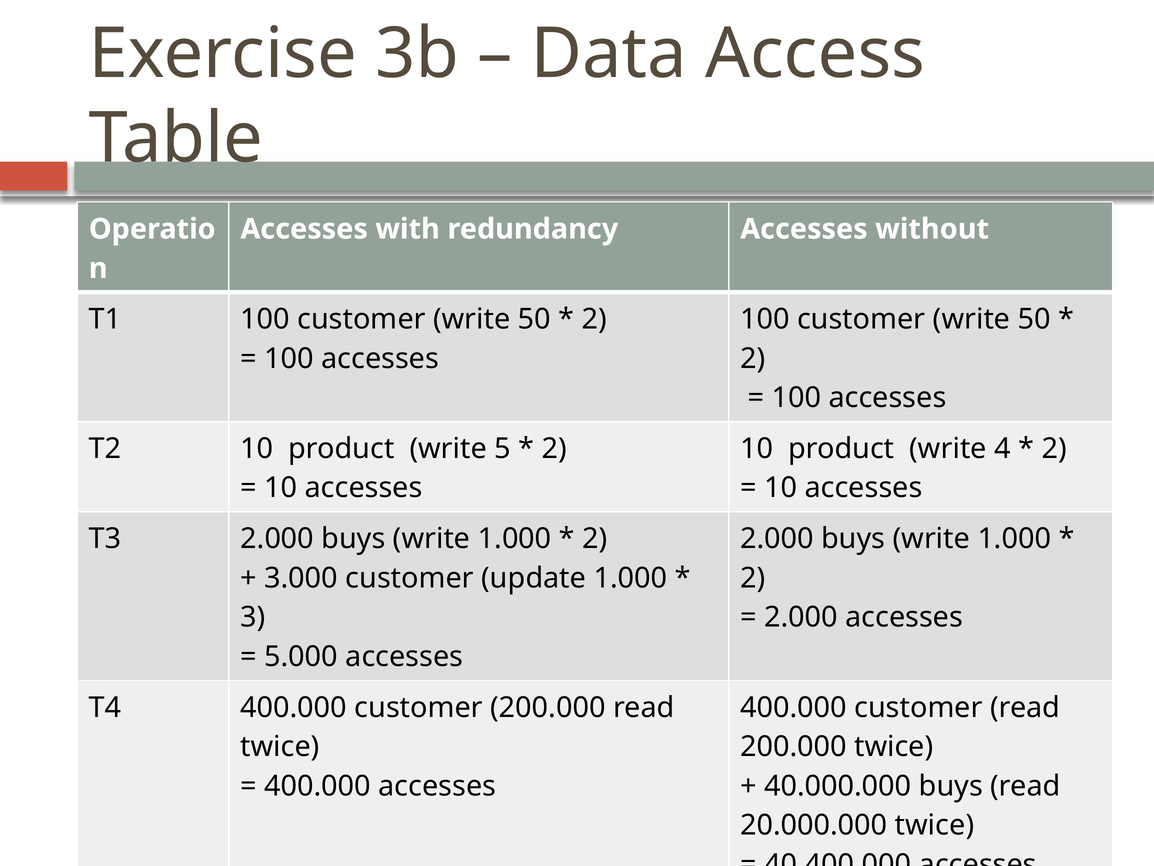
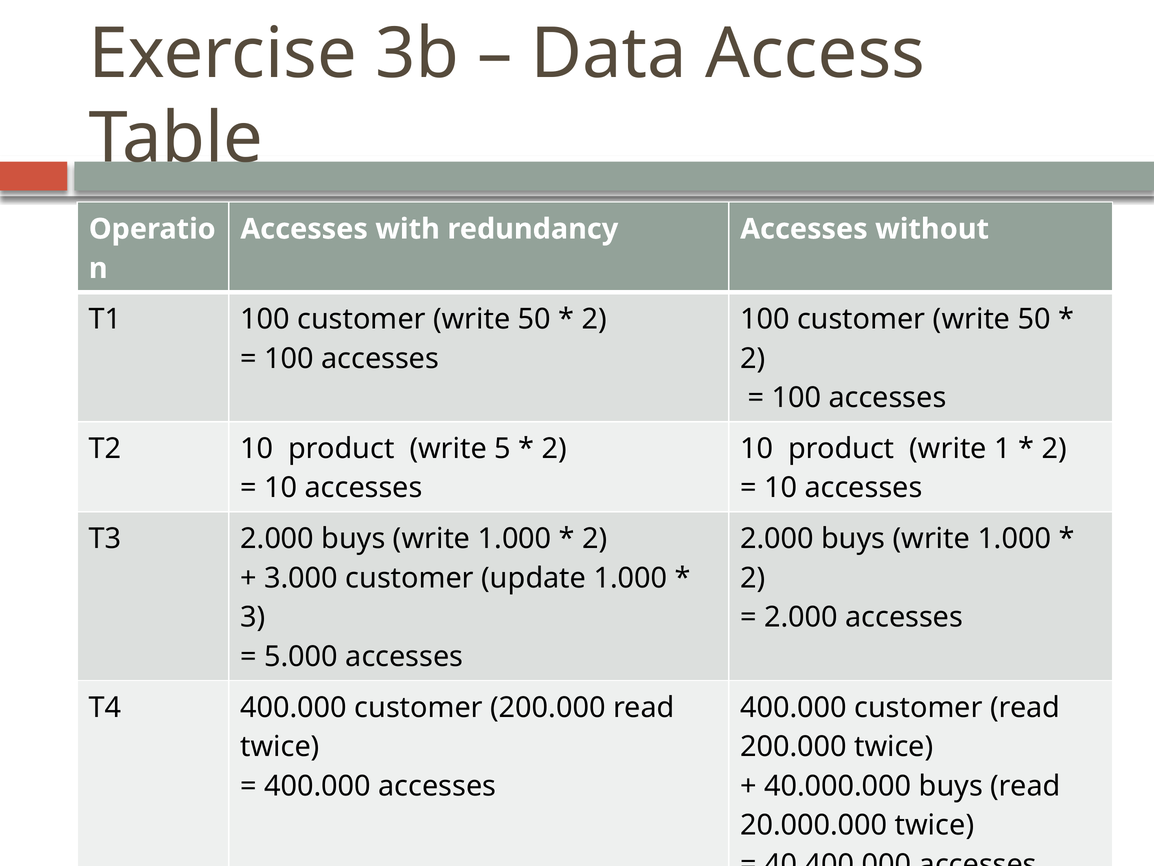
4: 4 -> 1
